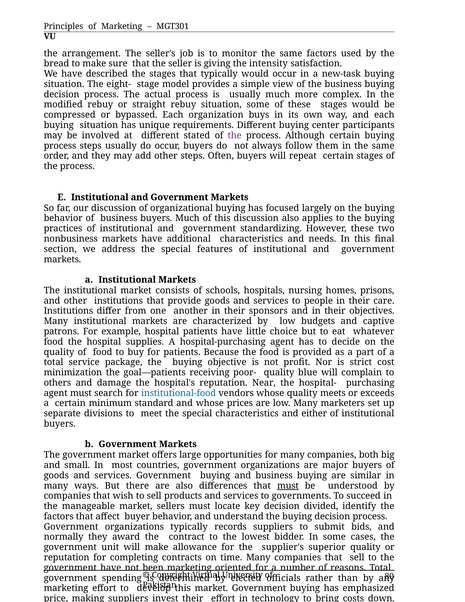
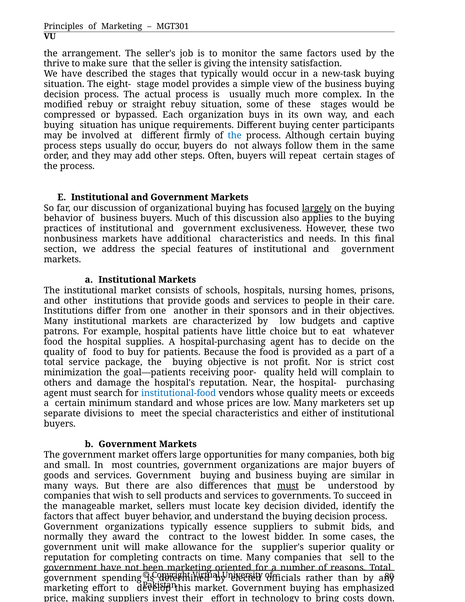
bread: bread -> thrive
stated: stated -> firmly
the at (235, 135) colour: purple -> blue
largely underline: none -> present
standardizing: standardizing -> exclusiveness
blue: blue -> held
records: records -> essence
